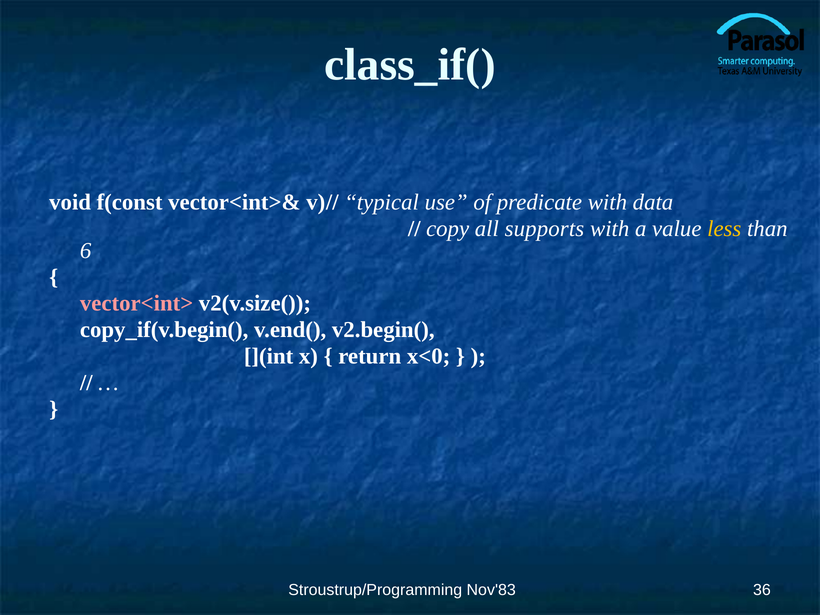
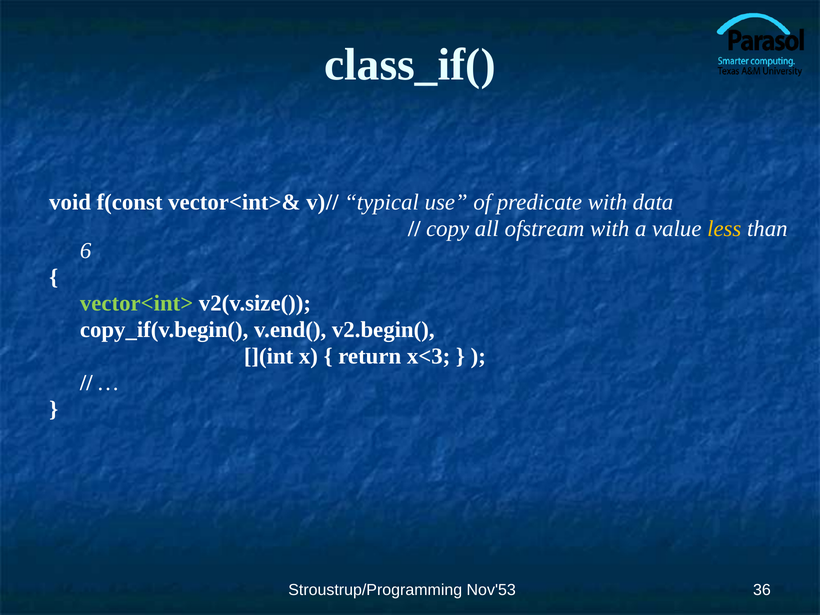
supports: supports -> ofstream
vector<int> colour: pink -> light green
x<0: x<0 -> x<3
Nov'83: Nov'83 -> Nov'53
